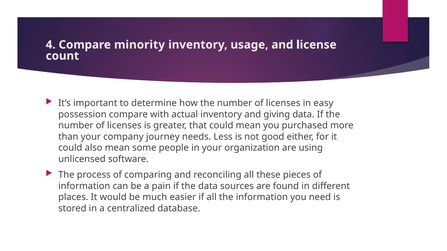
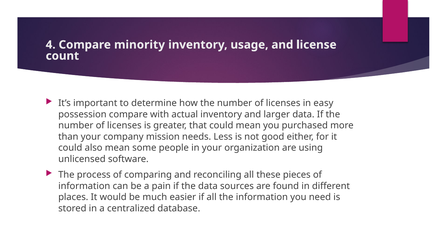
giving: giving -> larger
journey: journey -> mission
